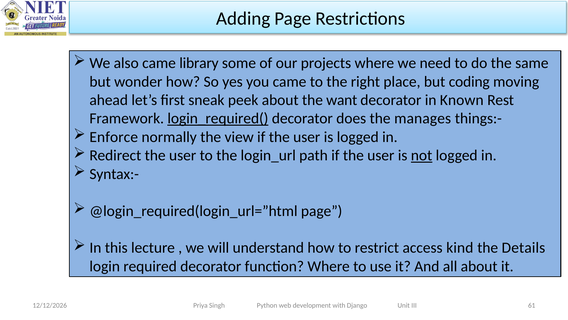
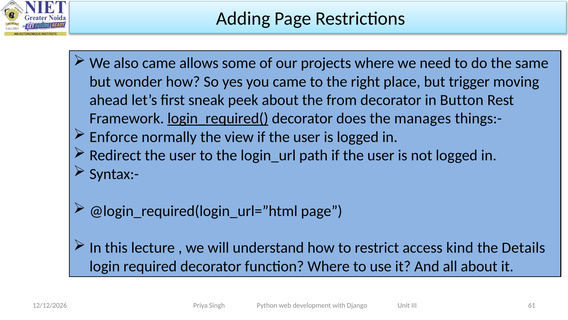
library: library -> allows
coding: coding -> trigger
want: want -> from
Known: Known -> Button
not underline: present -> none
